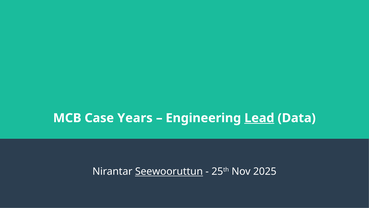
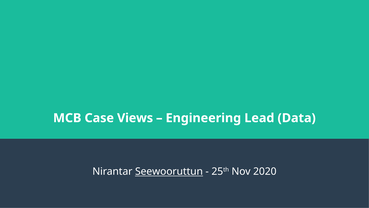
Years: Years -> Views
Lead underline: present -> none
2025: 2025 -> 2020
